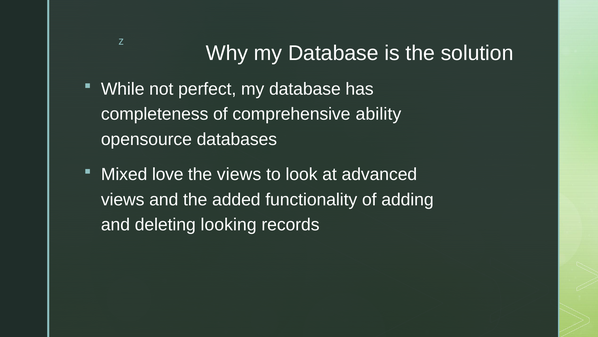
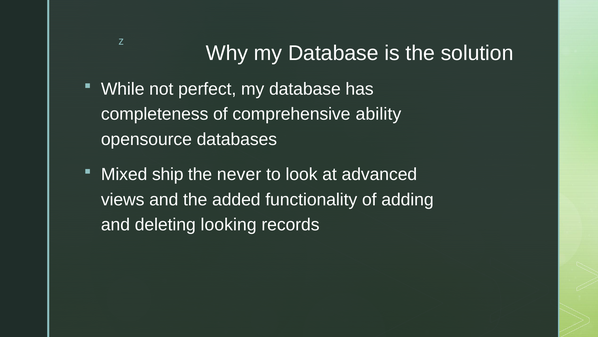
love: love -> ship
the views: views -> never
